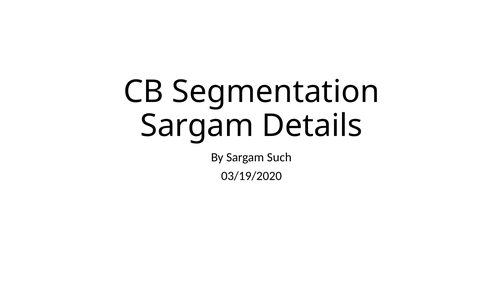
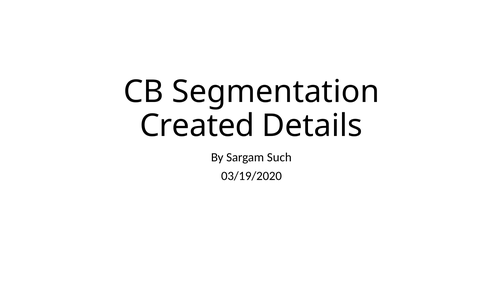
Sargam at (197, 126): Sargam -> Created
